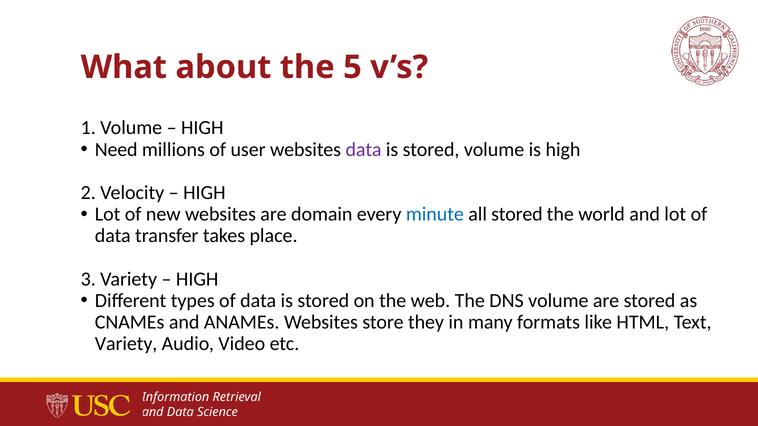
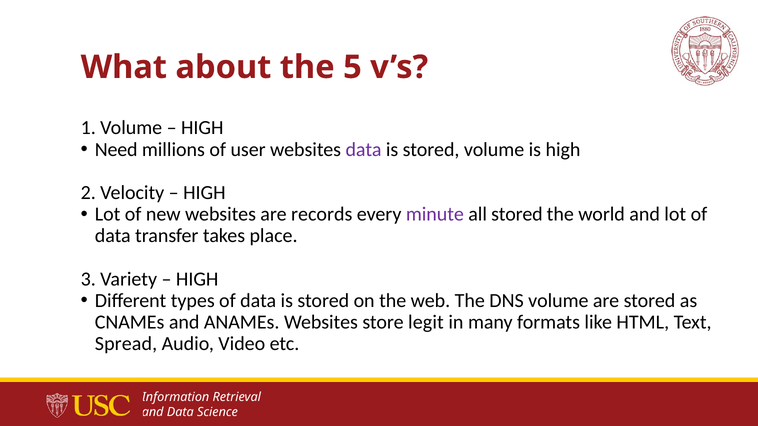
domain: domain -> records
minute colour: blue -> purple
they: they -> legit
Variety at (126, 344): Variety -> Spread
